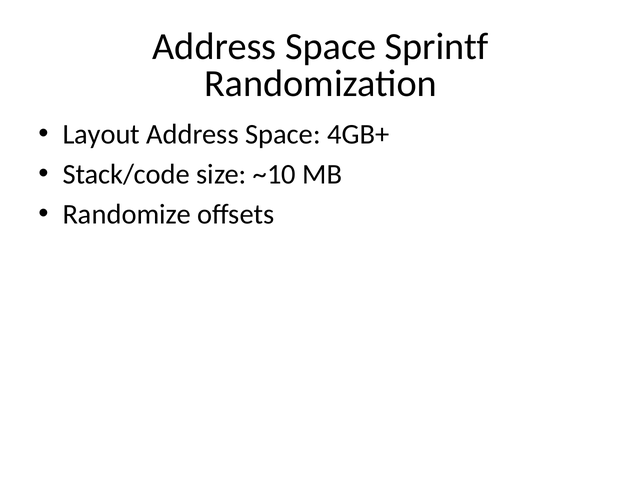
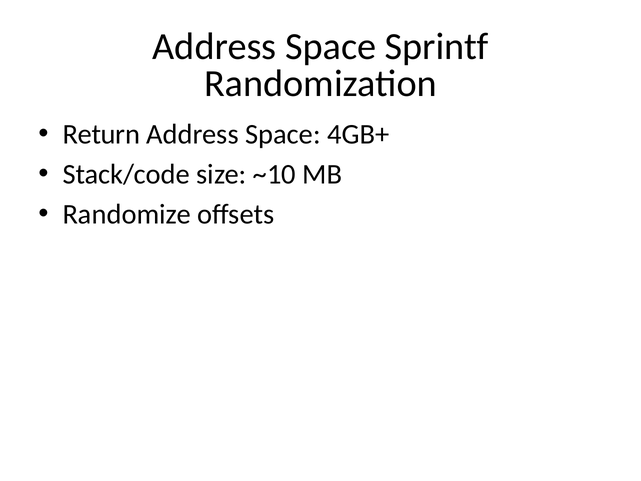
Layout: Layout -> Return
